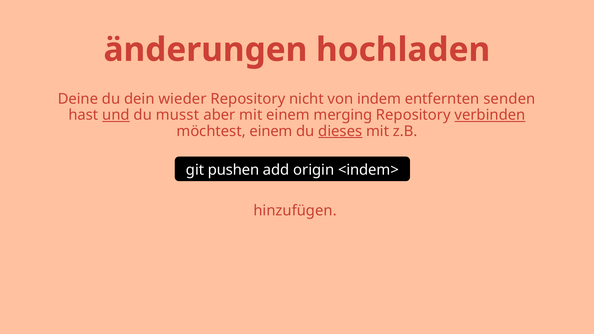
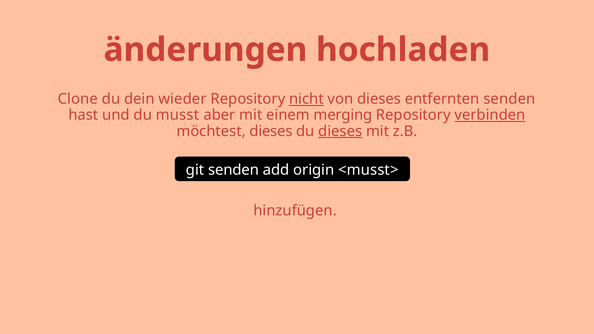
Deine: Deine -> Clone
nicht underline: none -> present
von indem: indem -> dieses
und underline: present -> none
möchtest einem: einem -> dieses
git pushen: pushen -> senden
<indem>: <indem> -> <musst>
